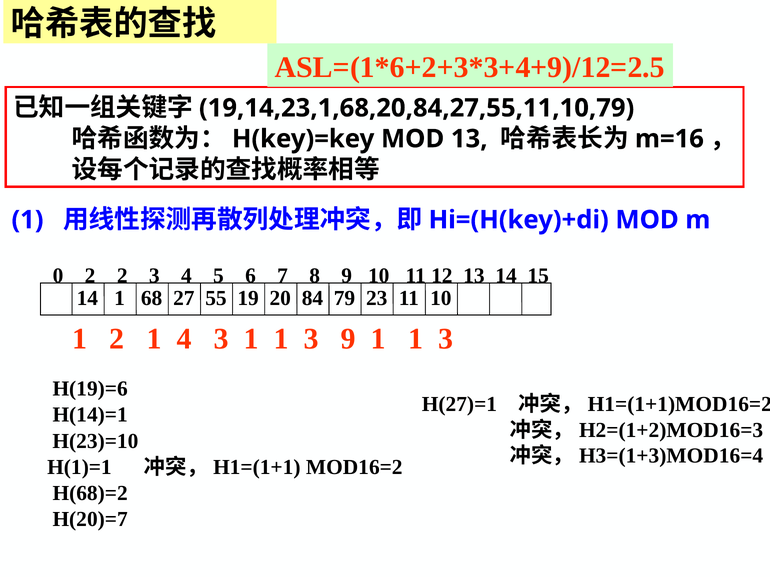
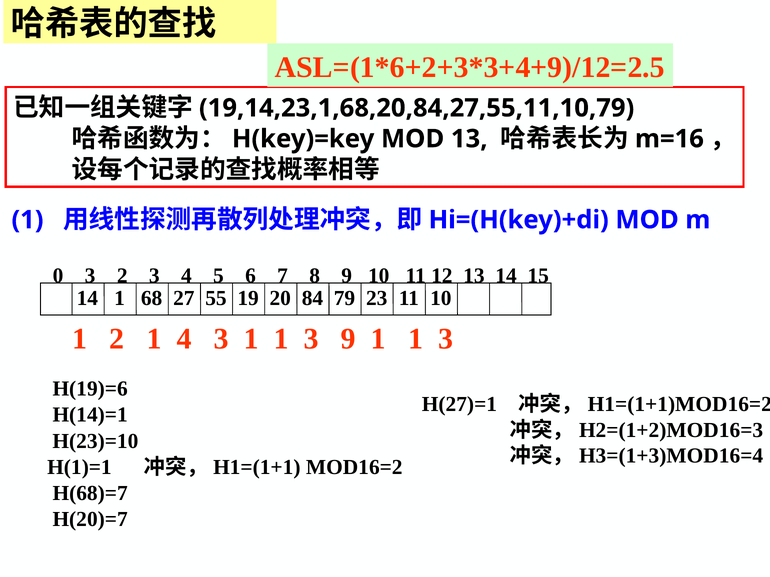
0 2: 2 -> 3
H(68)=2: H(68)=2 -> H(68)=7
